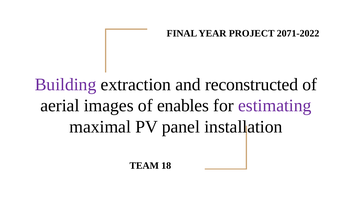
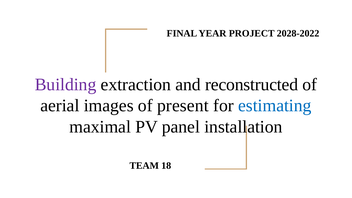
2071-2022: 2071-2022 -> 2028-2022
enables: enables -> present
estimating colour: purple -> blue
